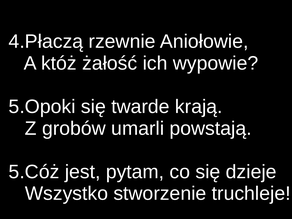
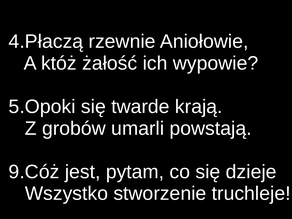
5.Cóż: 5.Cóż -> 9.Cóż
